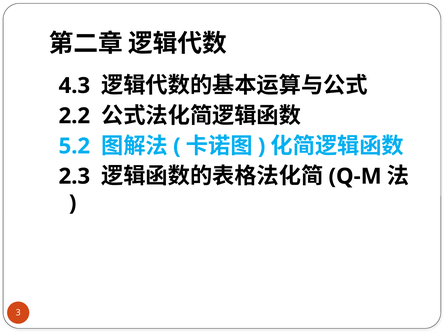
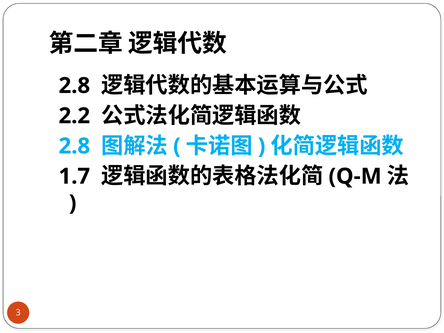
4.3 at (74, 86): 4.3 -> 2.8
5.2 at (74, 146): 5.2 -> 2.8
2.3: 2.3 -> 1.7
